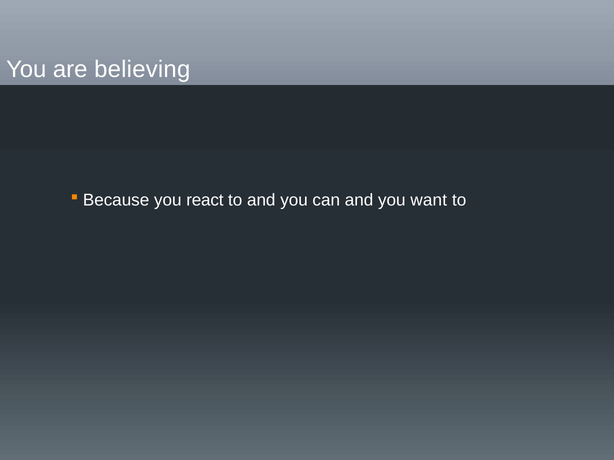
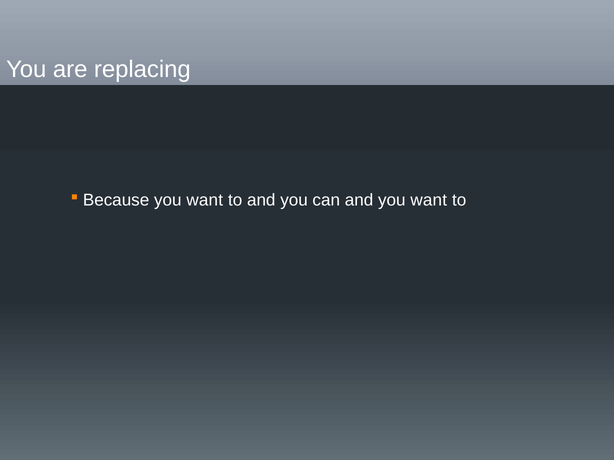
believing: believing -> replacing
Because you react: react -> want
